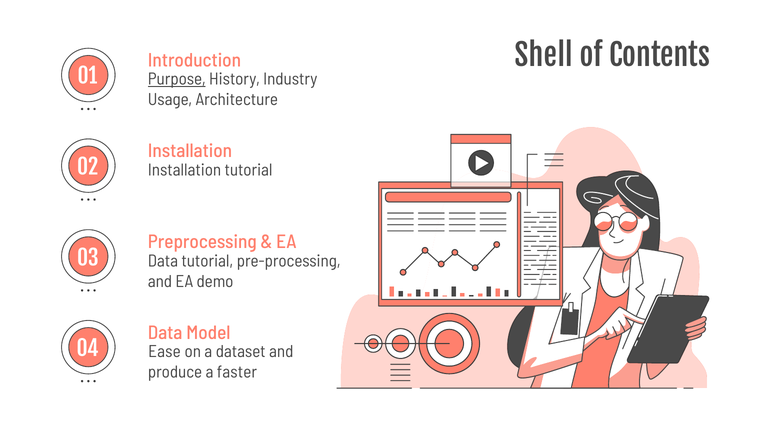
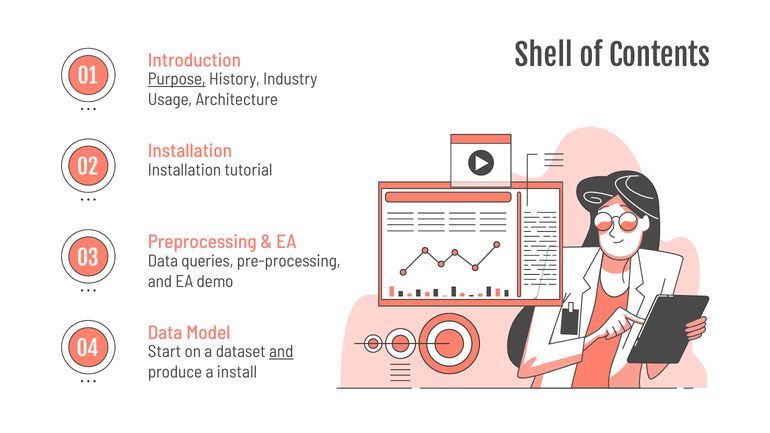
Data tutorial: tutorial -> queries
Ease: Ease -> Start
and at (281, 352) underline: none -> present
faster: faster -> install
